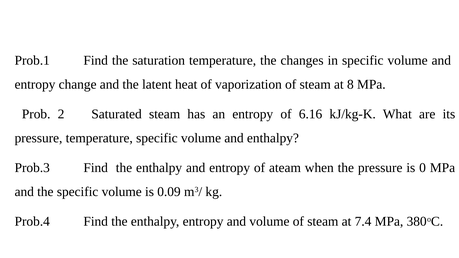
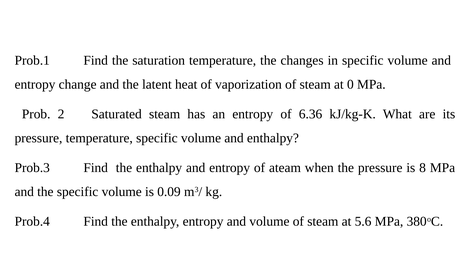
8: 8 -> 0
6.16: 6.16 -> 6.36
0: 0 -> 8
7.4: 7.4 -> 5.6
